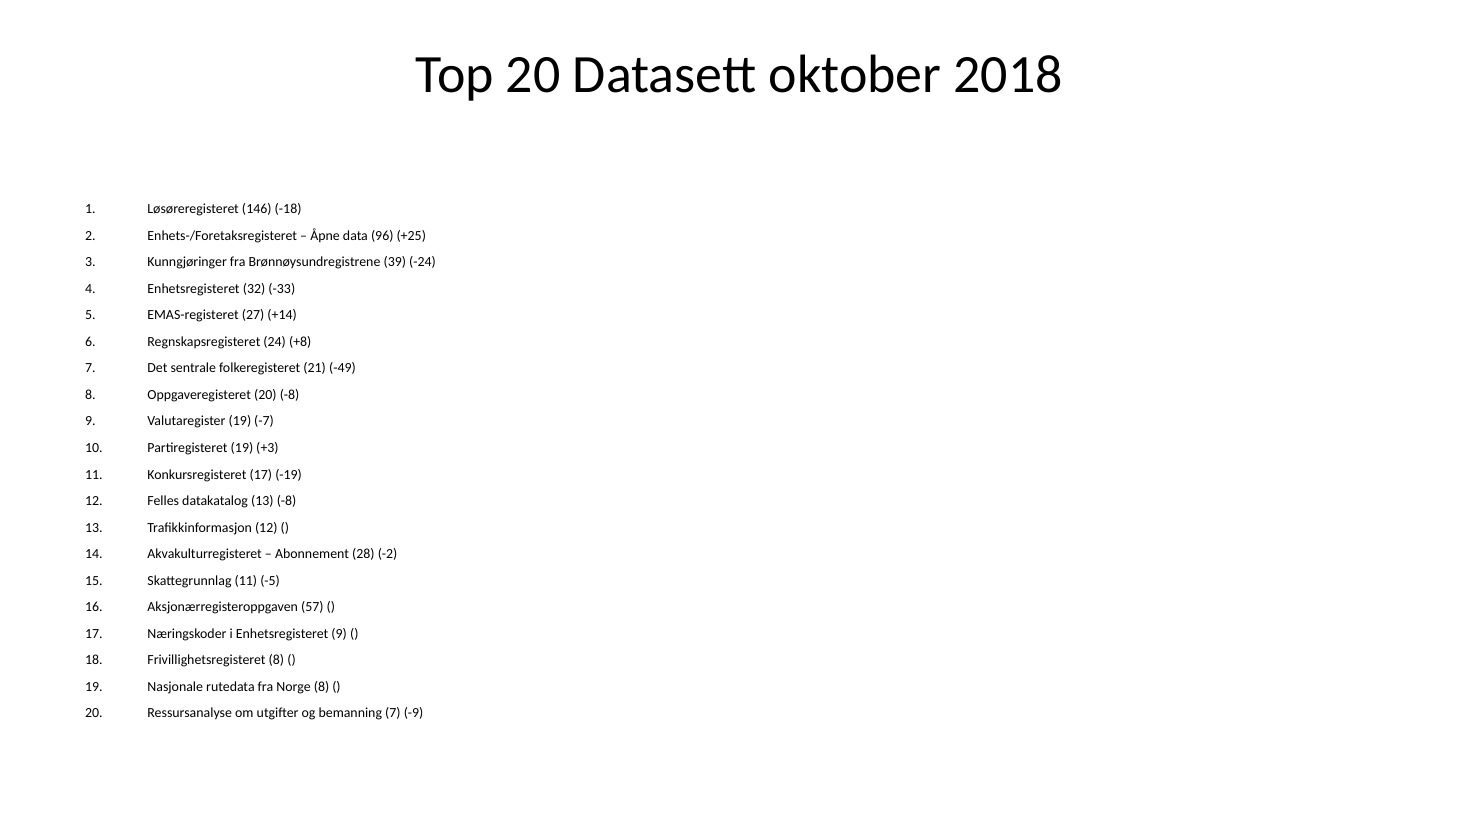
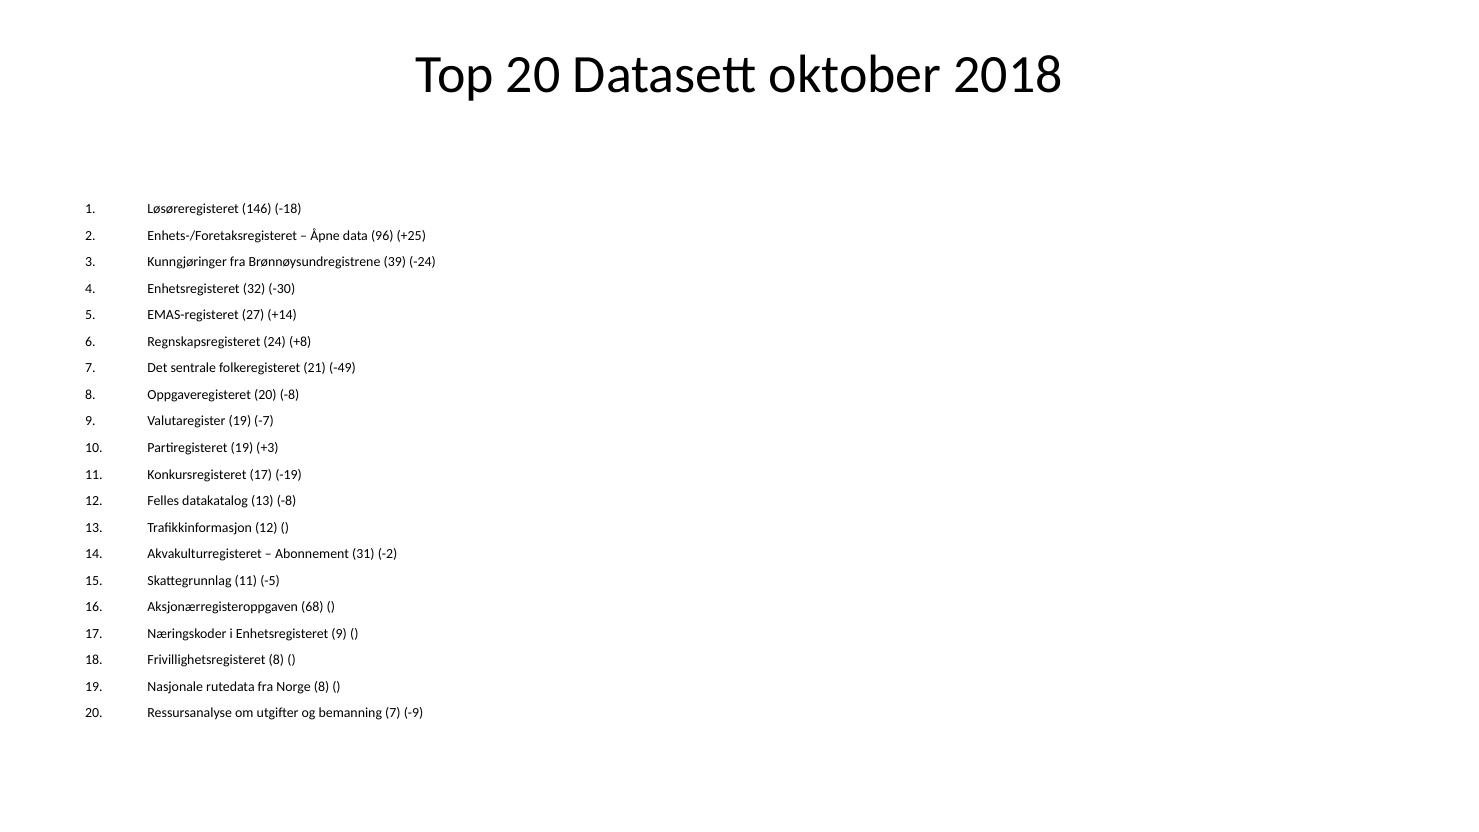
-33: -33 -> -30
28: 28 -> 31
57: 57 -> 68
